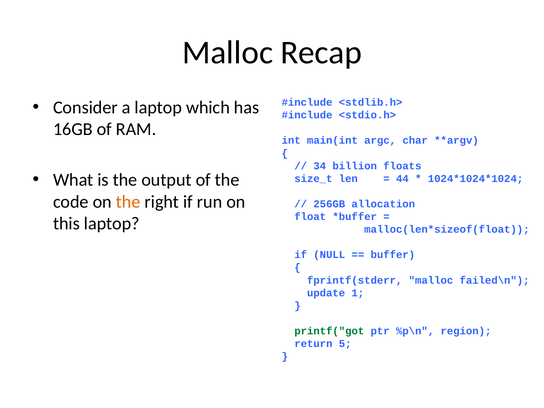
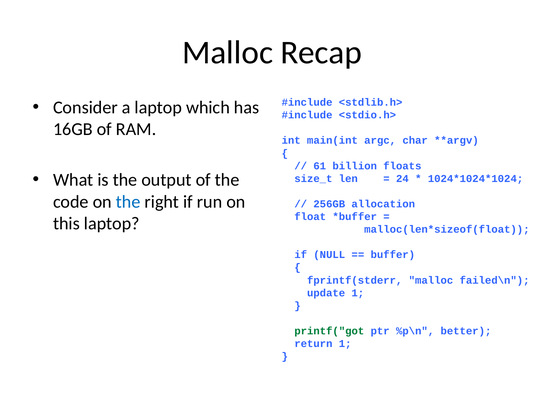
34: 34 -> 61
44: 44 -> 24
the at (128, 202) colour: orange -> blue
region: region -> better
return 5: 5 -> 1
